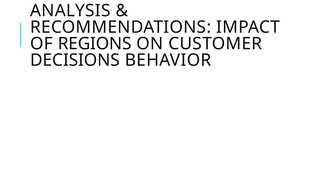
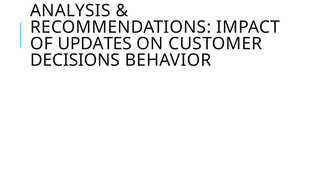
REGIONS: REGIONS -> UPDATES
